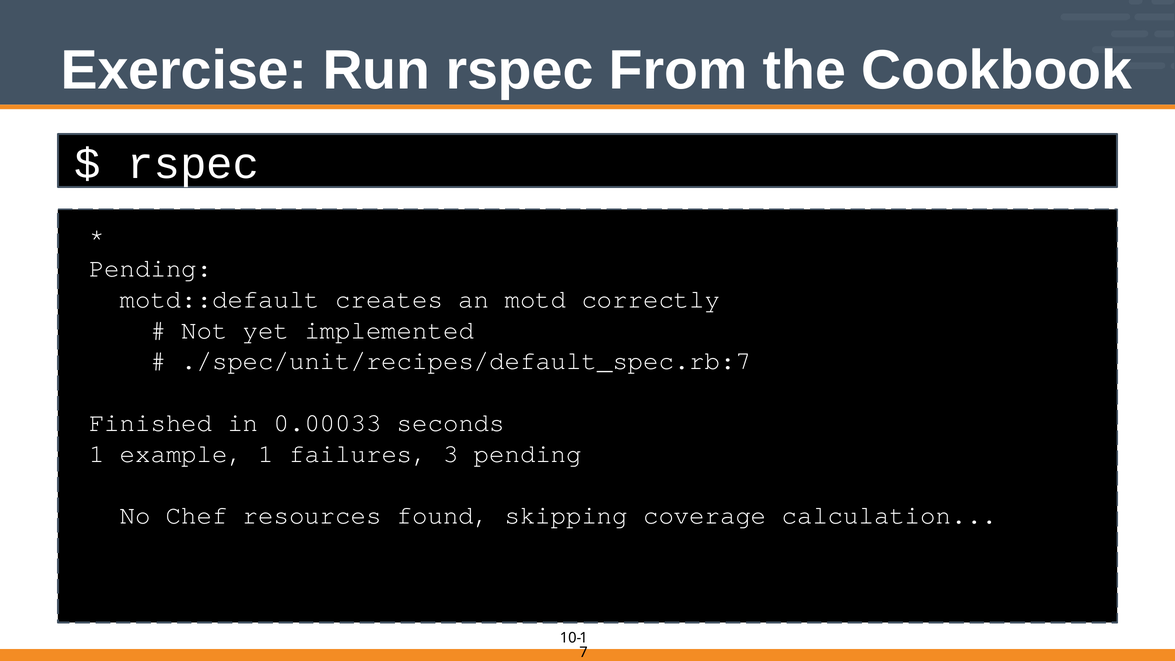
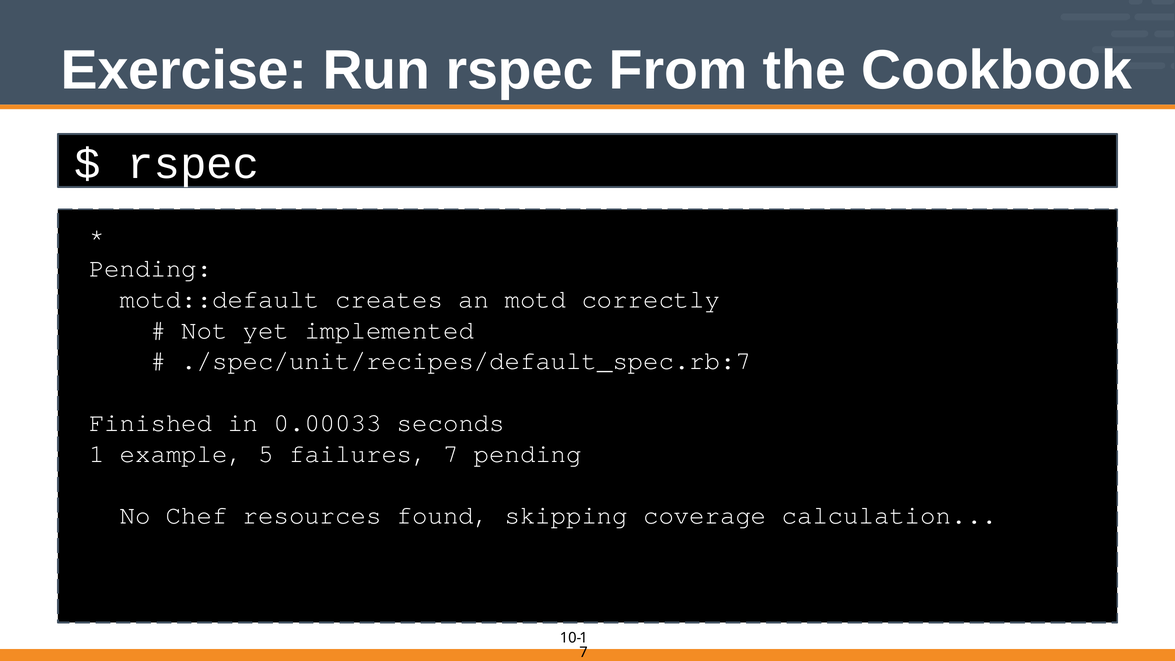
example 1: 1 -> 5
failures 3: 3 -> 7
